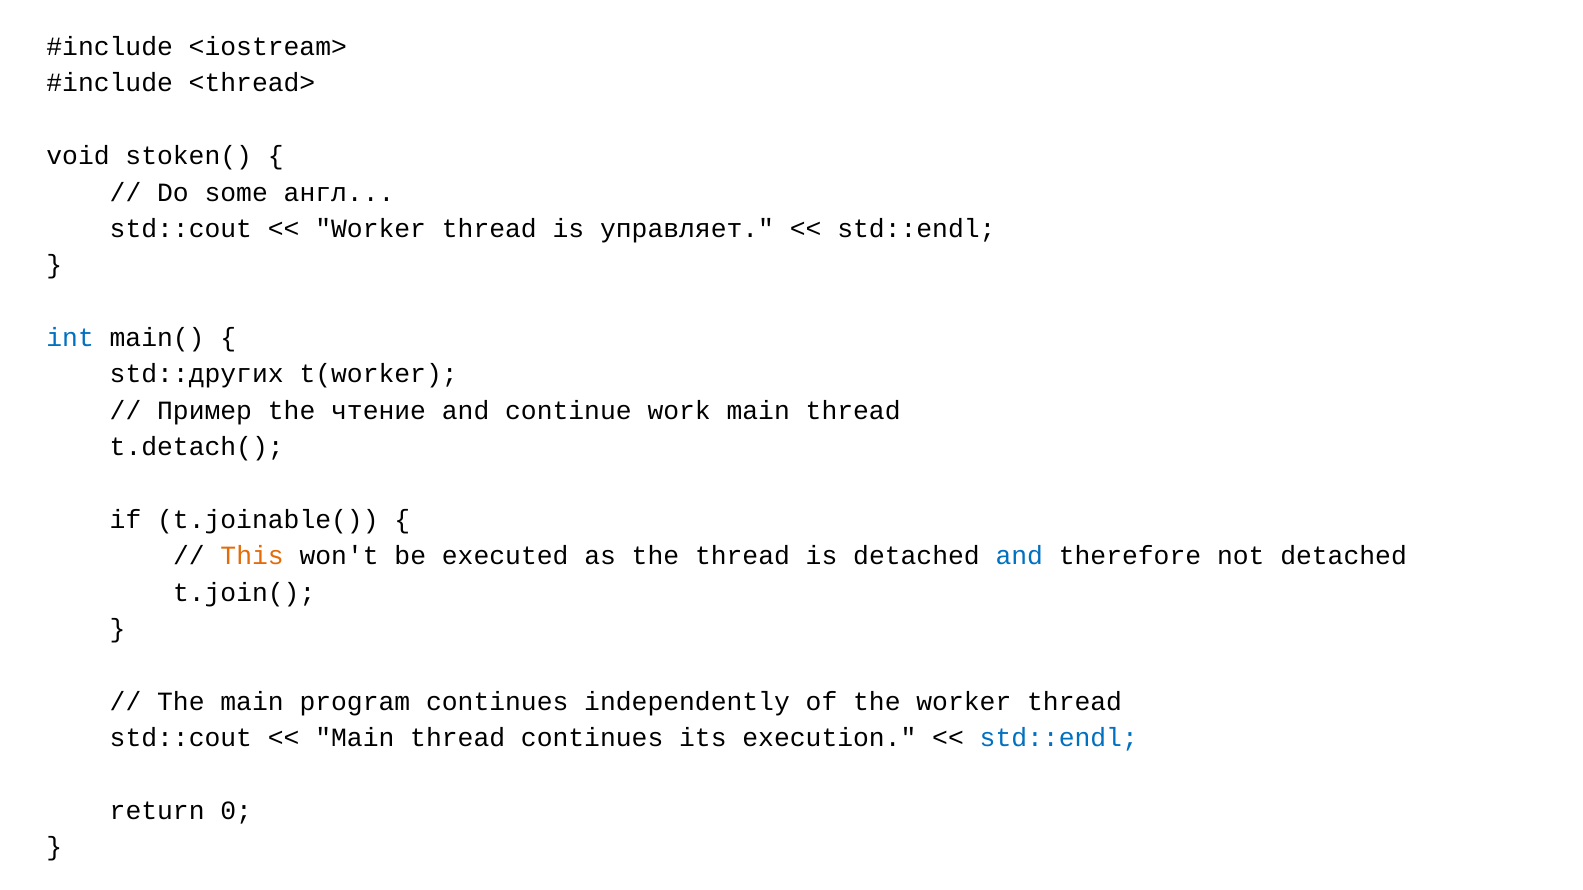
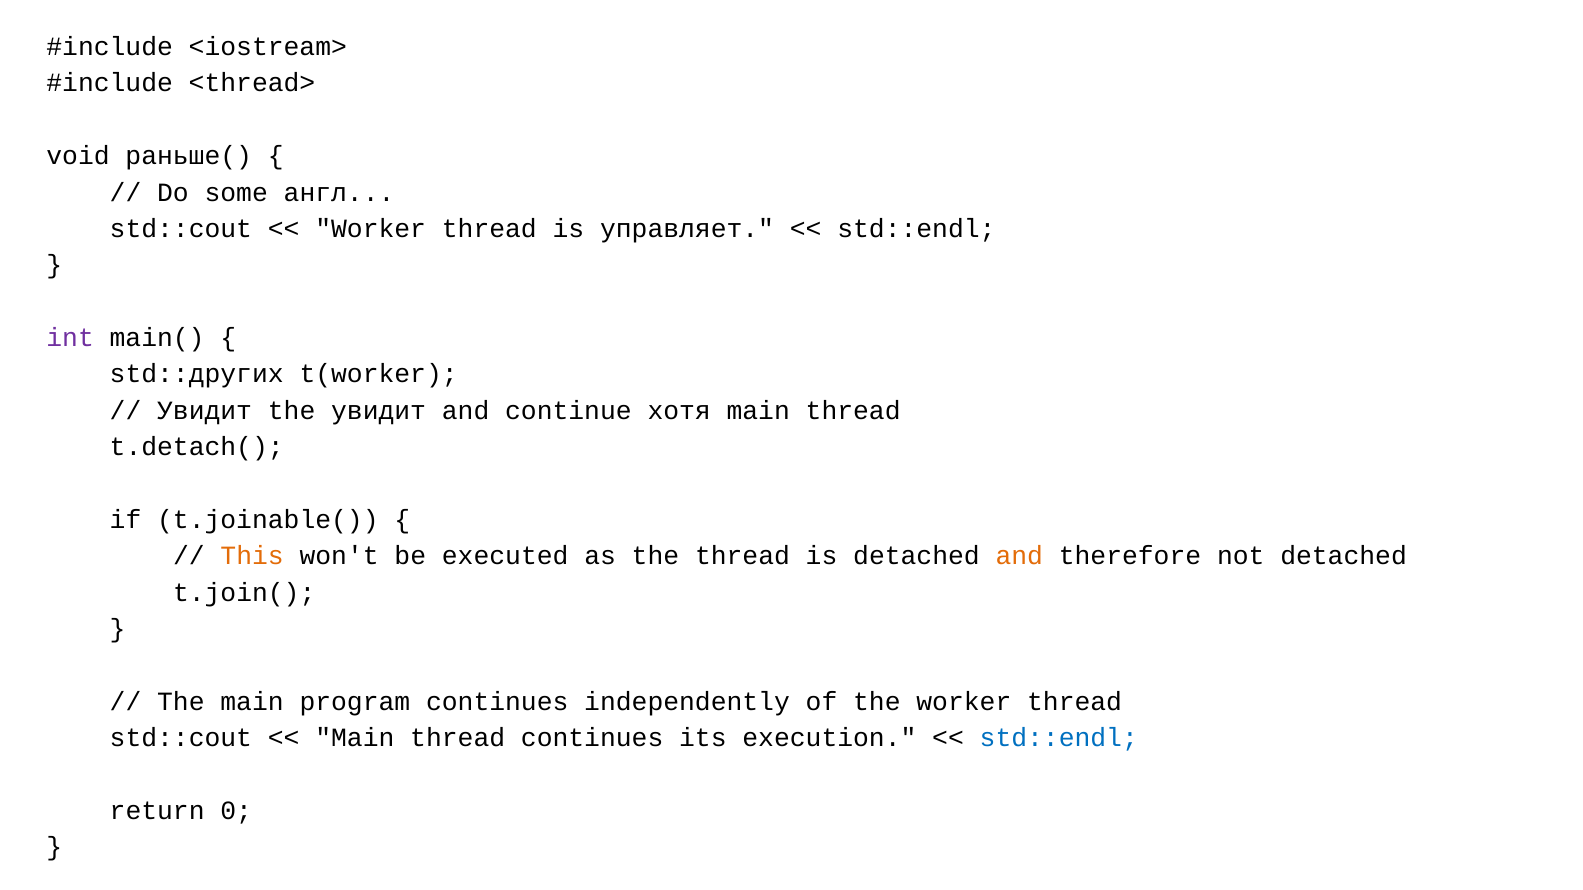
stoken(: stoken( -> раньше(
int colour: blue -> purple
Пример at (205, 411): Пример -> Увидит
the чтение: чтение -> увидит
work: work -> хотя
and at (1019, 556) colour: blue -> orange
